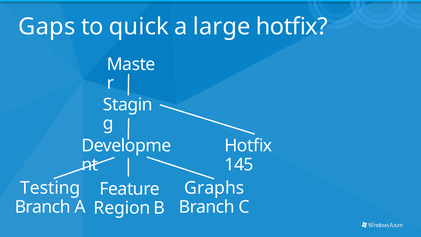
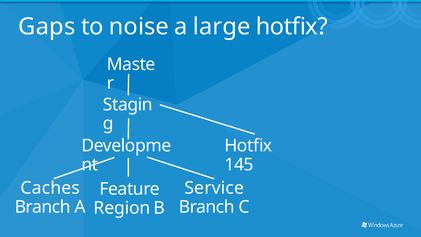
quick: quick -> noise
Testing: Testing -> Caches
Graphs: Graphs -> Service
